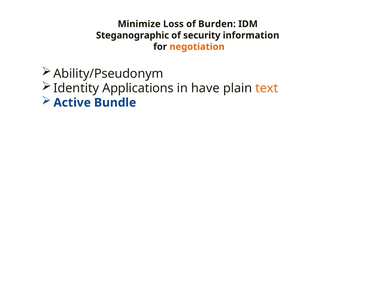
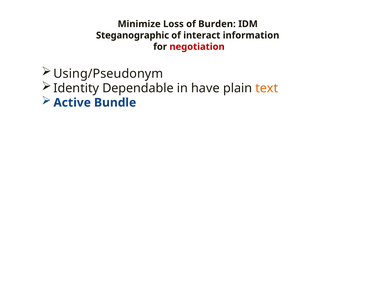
security: security -> interact
negotiation colour: orange -> red
Ability/Pseudonym: Ability/Pseudonym -> Using/Pseudonym
Applications: Applications -> Dependable
